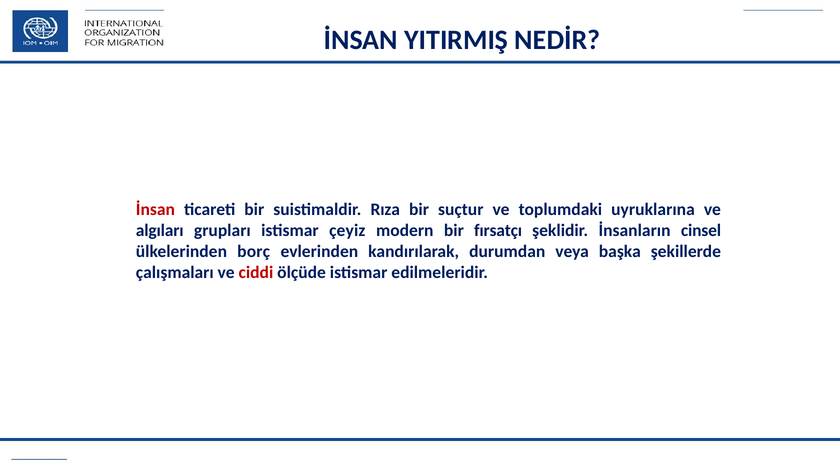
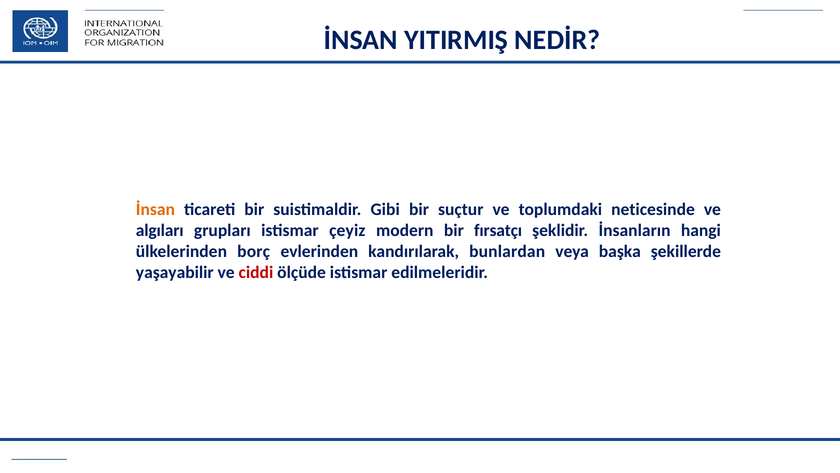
İnsan at (155, 209) colour: red -> orange
Rıza: Rıza -> Gibi
uyruklarına: uyruklarına -> neticesinde
cinsel: cinsel -> hangi
durumdan: durumdan -> bunlardan
çalışmaları: çalışmaları -> yaşayabilir
